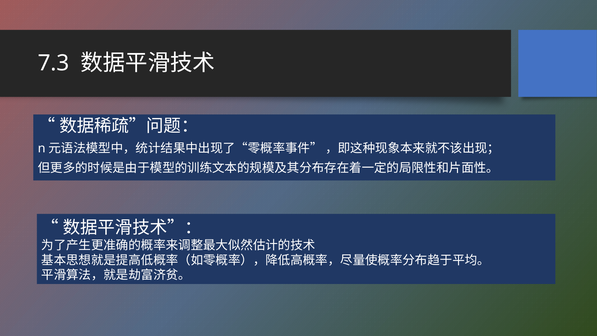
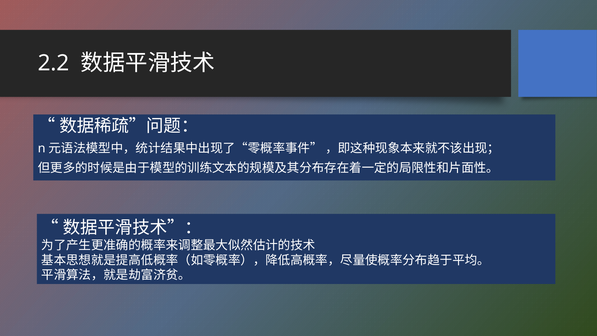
7.3: 7.3 -> 2.2
